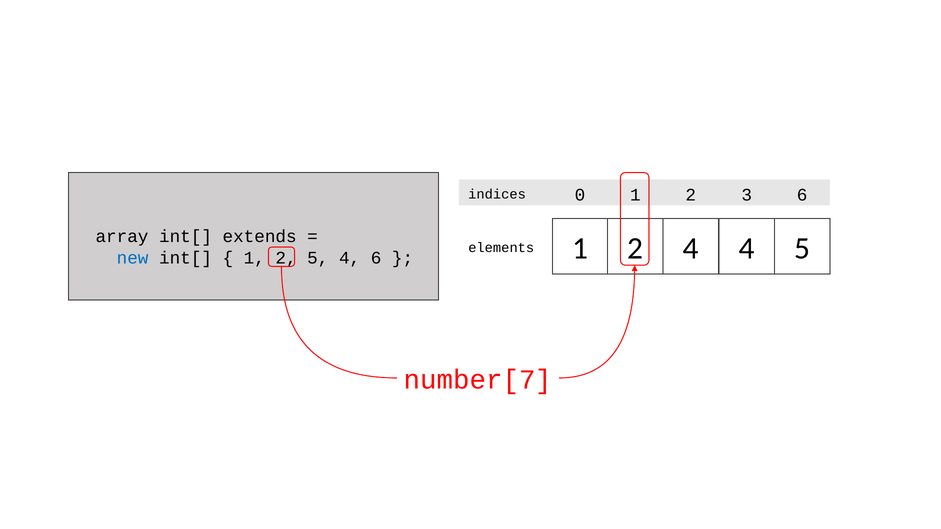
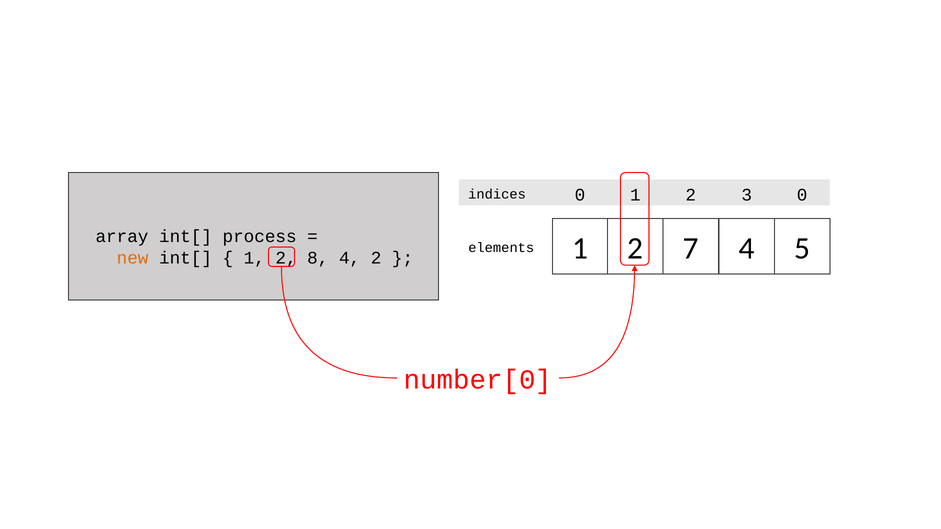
3 6: 6 -> 0
extends: extends -> process
2 4: 4 -> 7
new colour: blue -> orange
2 5: 5 -> 8
4 6: 6 -> 2
number[7: number[7 -> number[0
